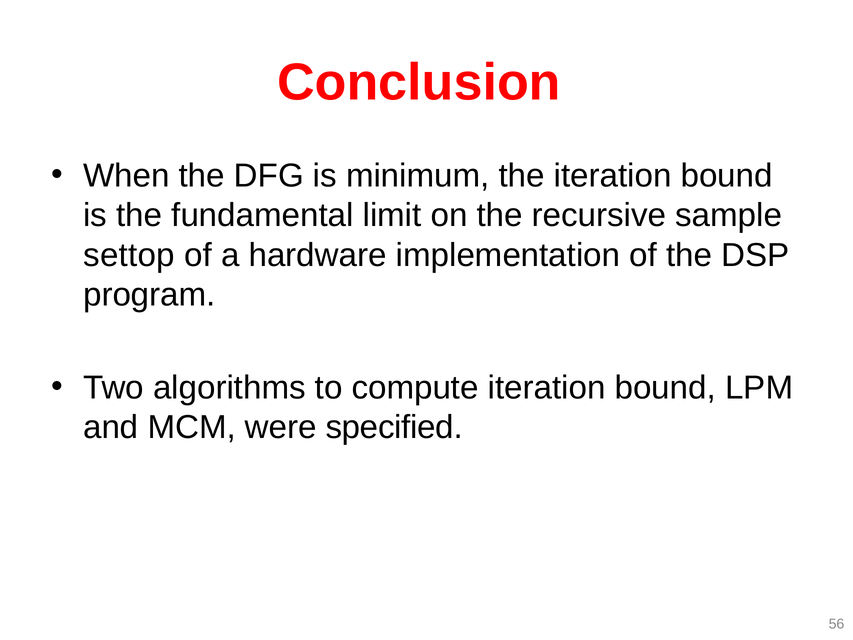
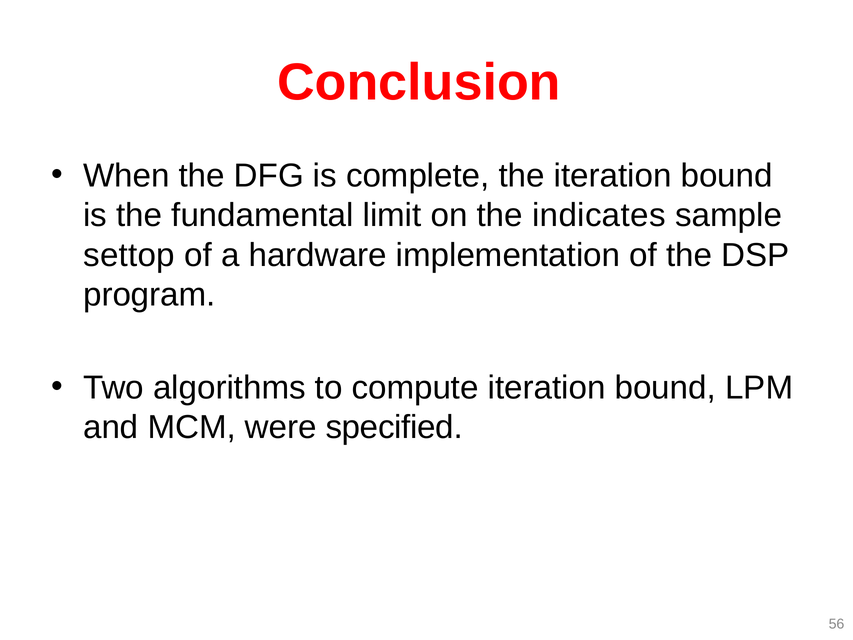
minimum: minimum -> complete
recursive: recursive -> indicates
